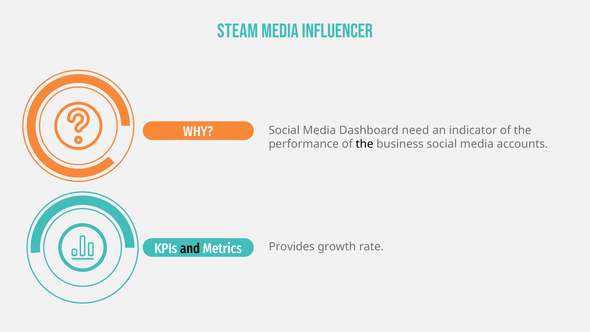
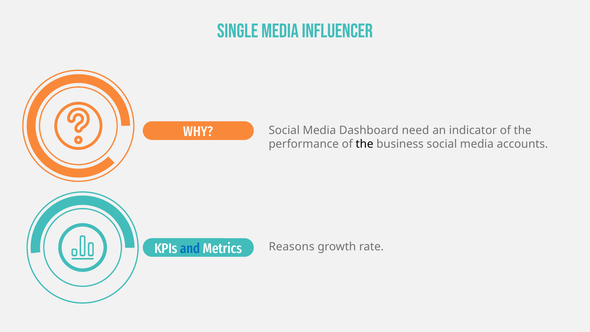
Steam: Steam -> Single
and colour: black -> blue
Provides: Provides -> Reasons
